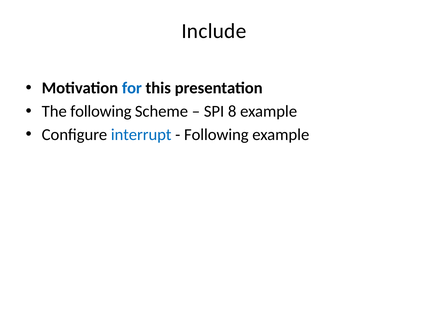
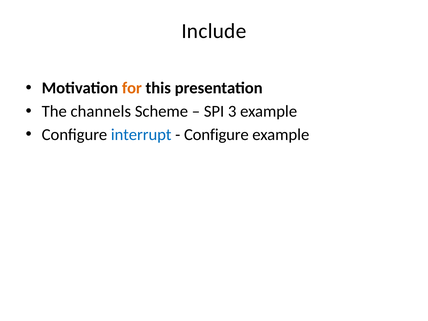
for colour: blue -> orange
The following: following -> channels
8: 8 -> 3
Following at (216, 135): Following -> Configure
